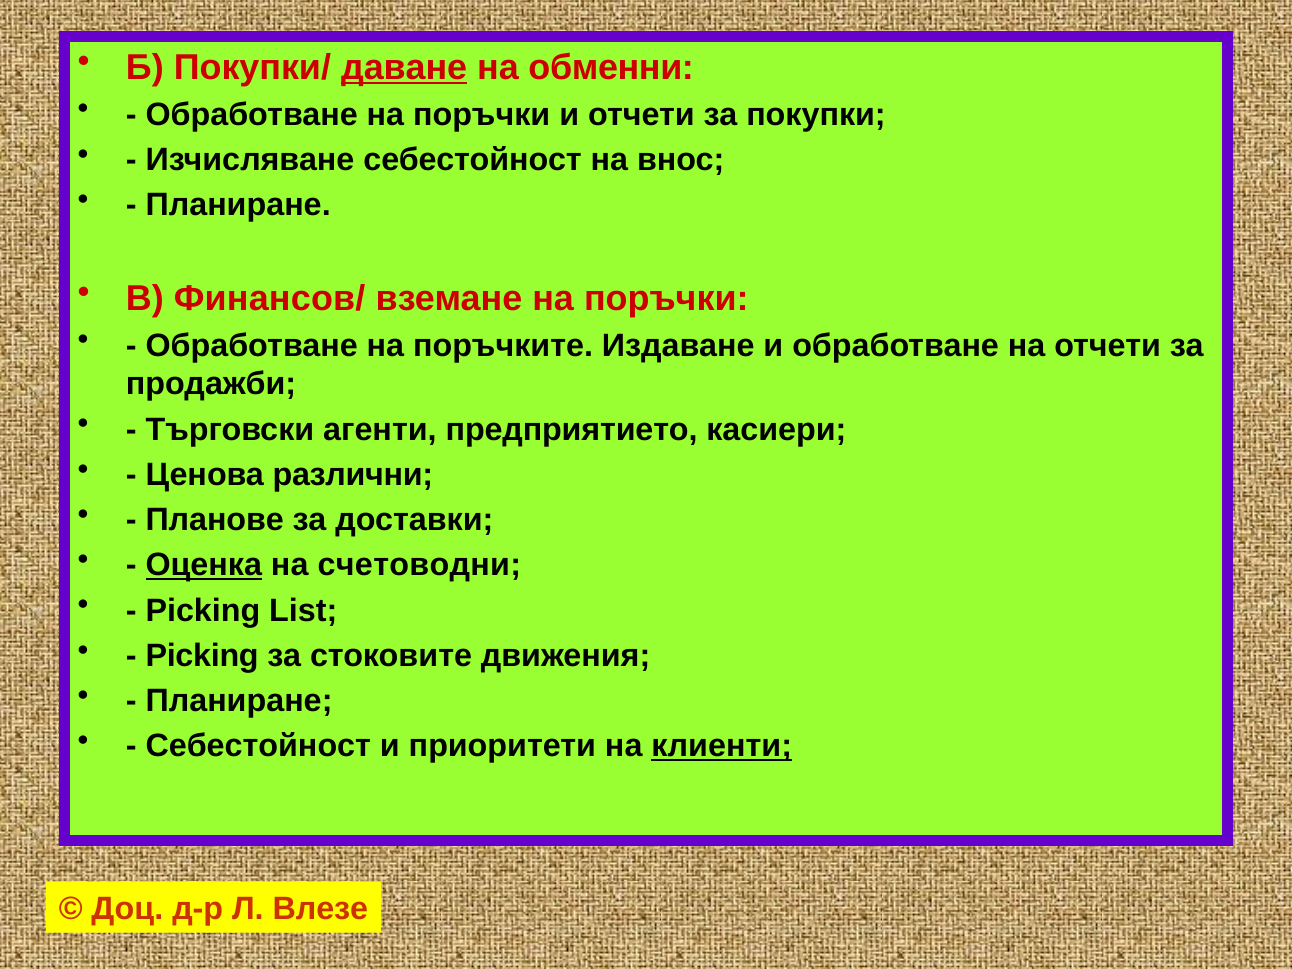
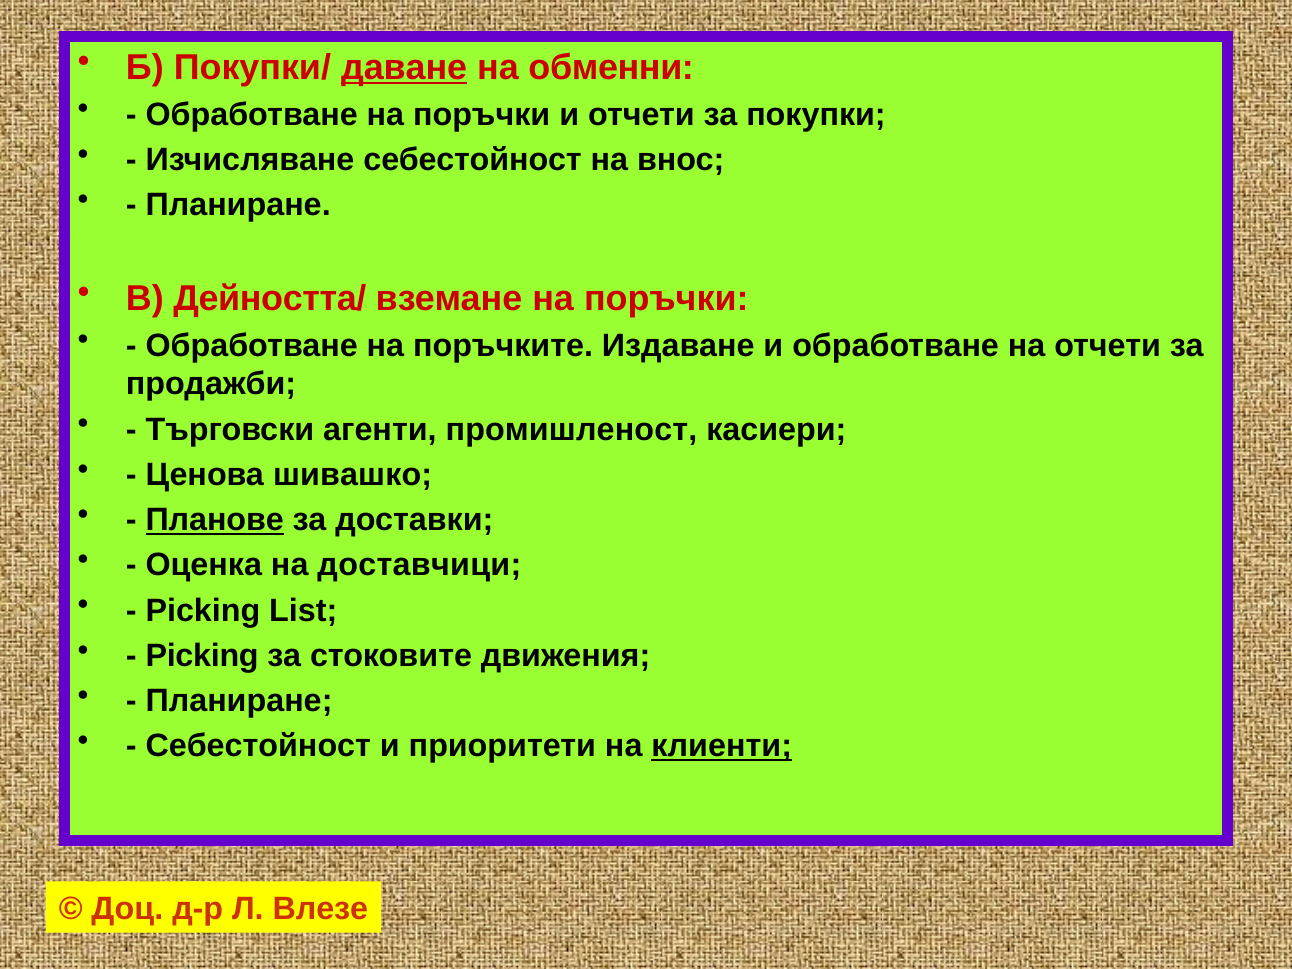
Финансов/: Финансов/ -> Дейността/
предприятието: предприятието -> промишленост
различни: различни -> шивашко
Планове underline: none -> present
Оценка underline: present -> none
счетоводни: счетоводни -> доставчици
